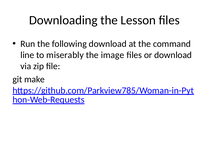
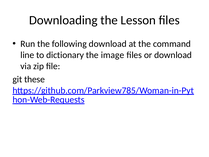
miserably: miserably -> dictionary
make: make -> these
